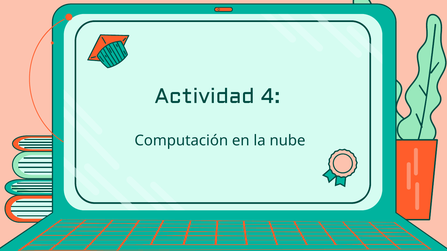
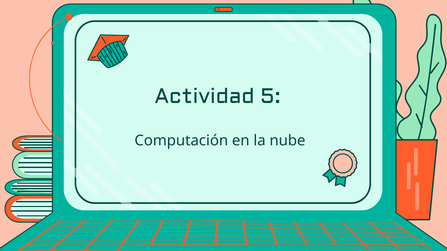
4: 4 -> 5
